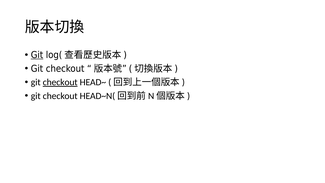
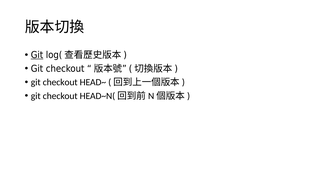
checkout at (60, 82) underline: present -> none
